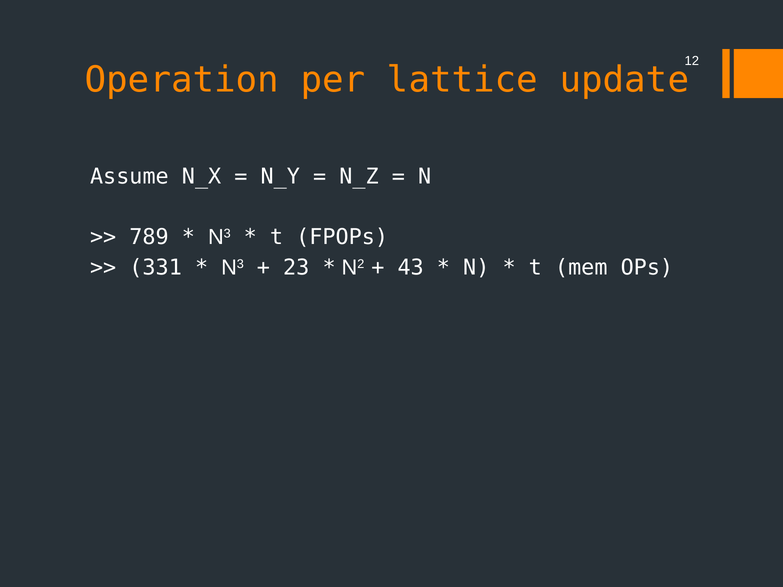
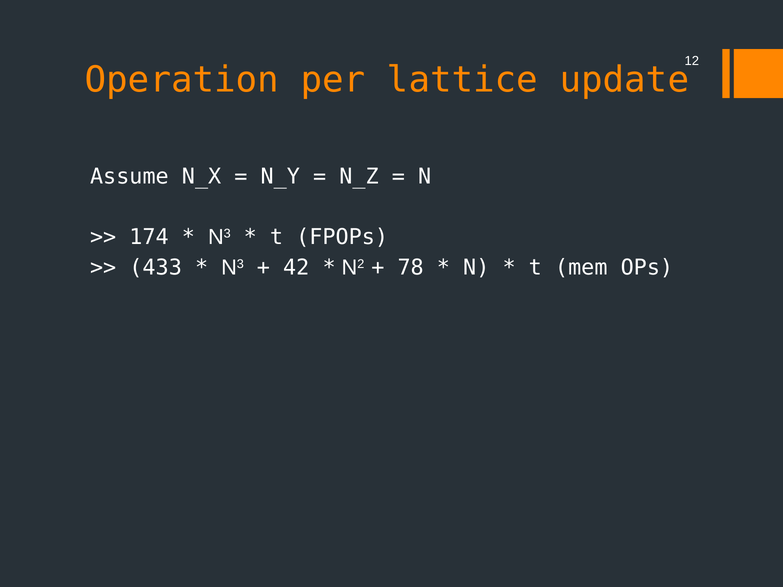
789: 789 -> 174
331: 331 -> 433
23: 23 -> 42
43: 43 -> 78
